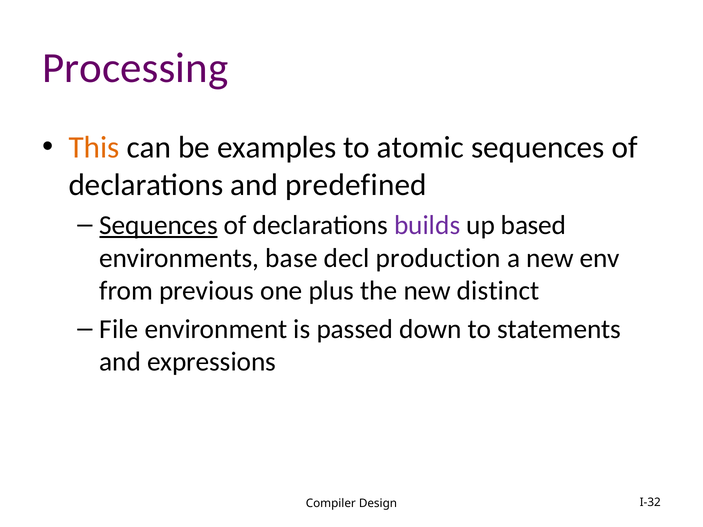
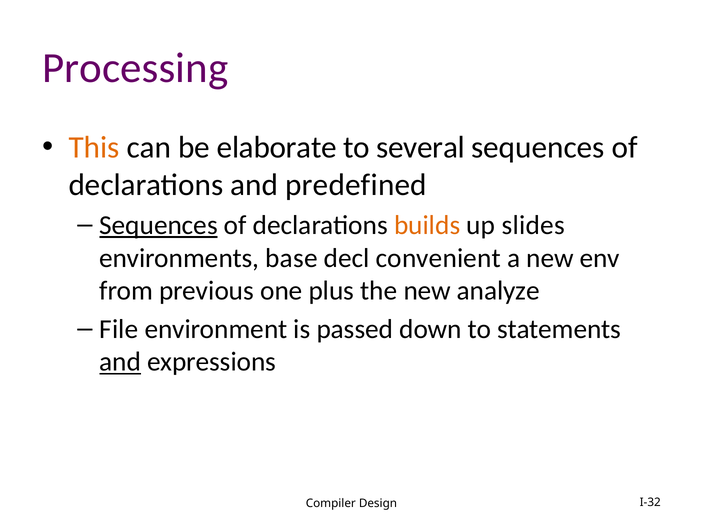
examples: examples -> elaborate
atomic: atomic -> several
builds colour: purple -> orange
based: based -> slides
production: production -> convenient
distinct: distinct -> analyze
and at (120, 362) underline: none -> present
